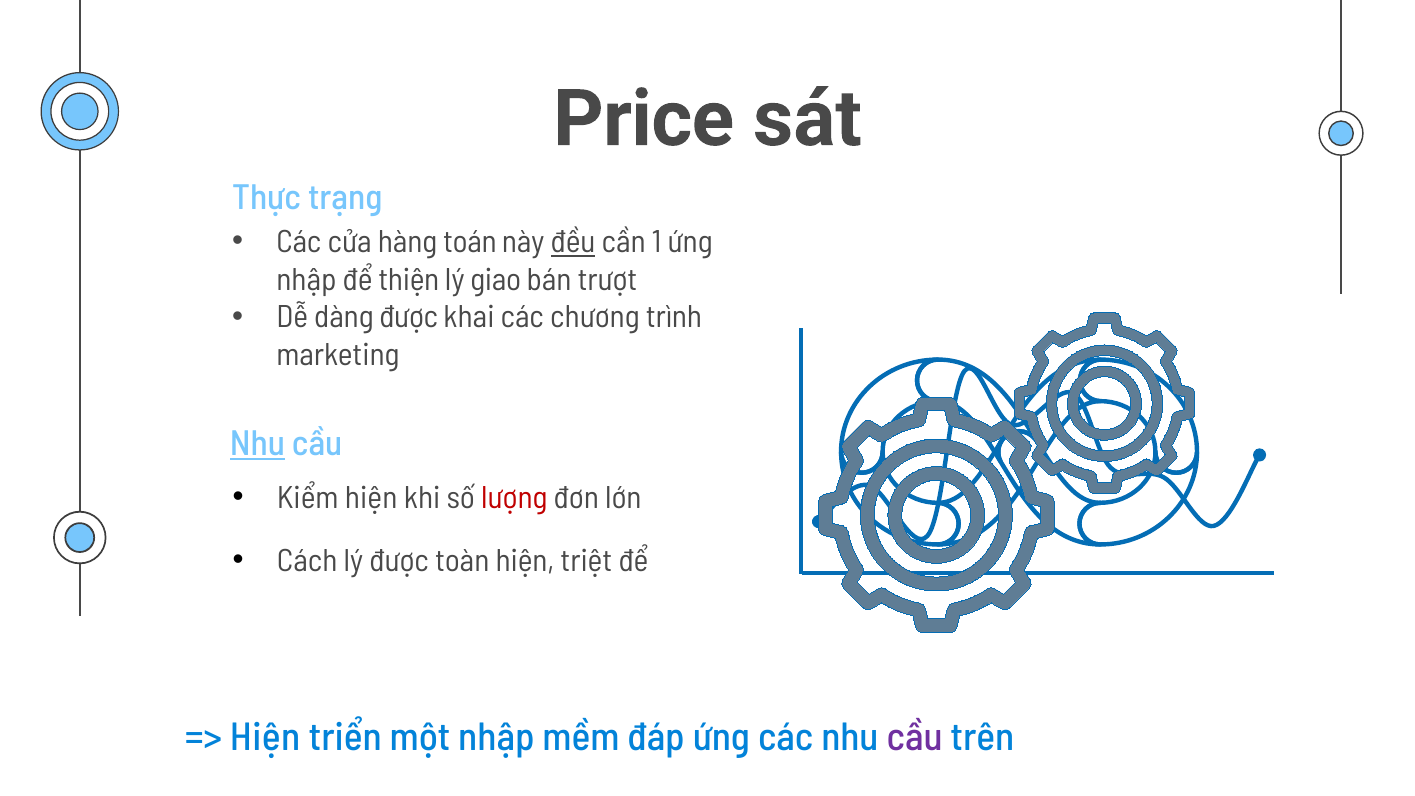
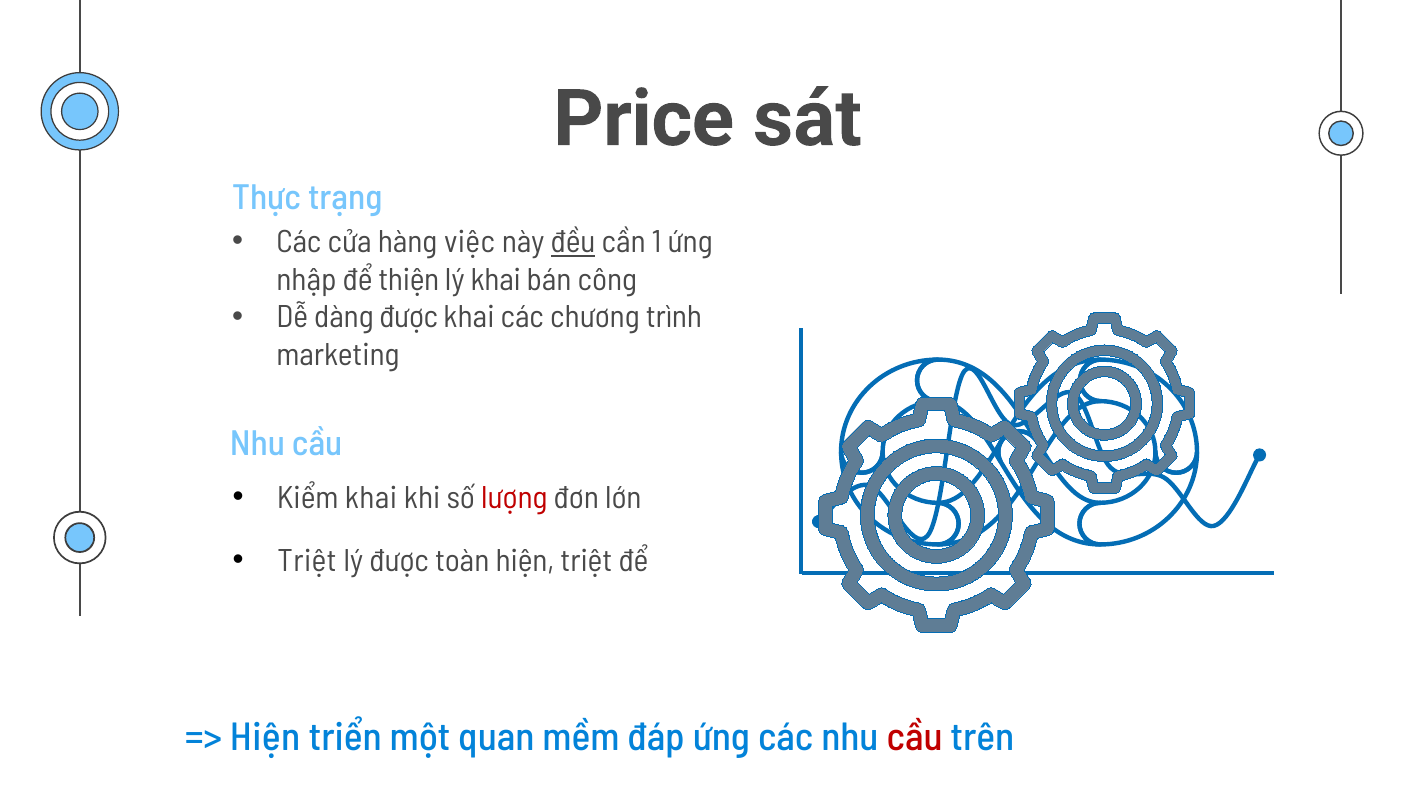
toán: toán -> việc
lý giao: giao -> khai
trượt: trượt -> công
Nhu at (257, 443) underline: present -> none
Kiểm hiện: hiện -> khai
Cách at (307, 561): Cách -> Triệt
một nhập: nhập -> quan
cầu at (915, 738) colour: purple -> red
